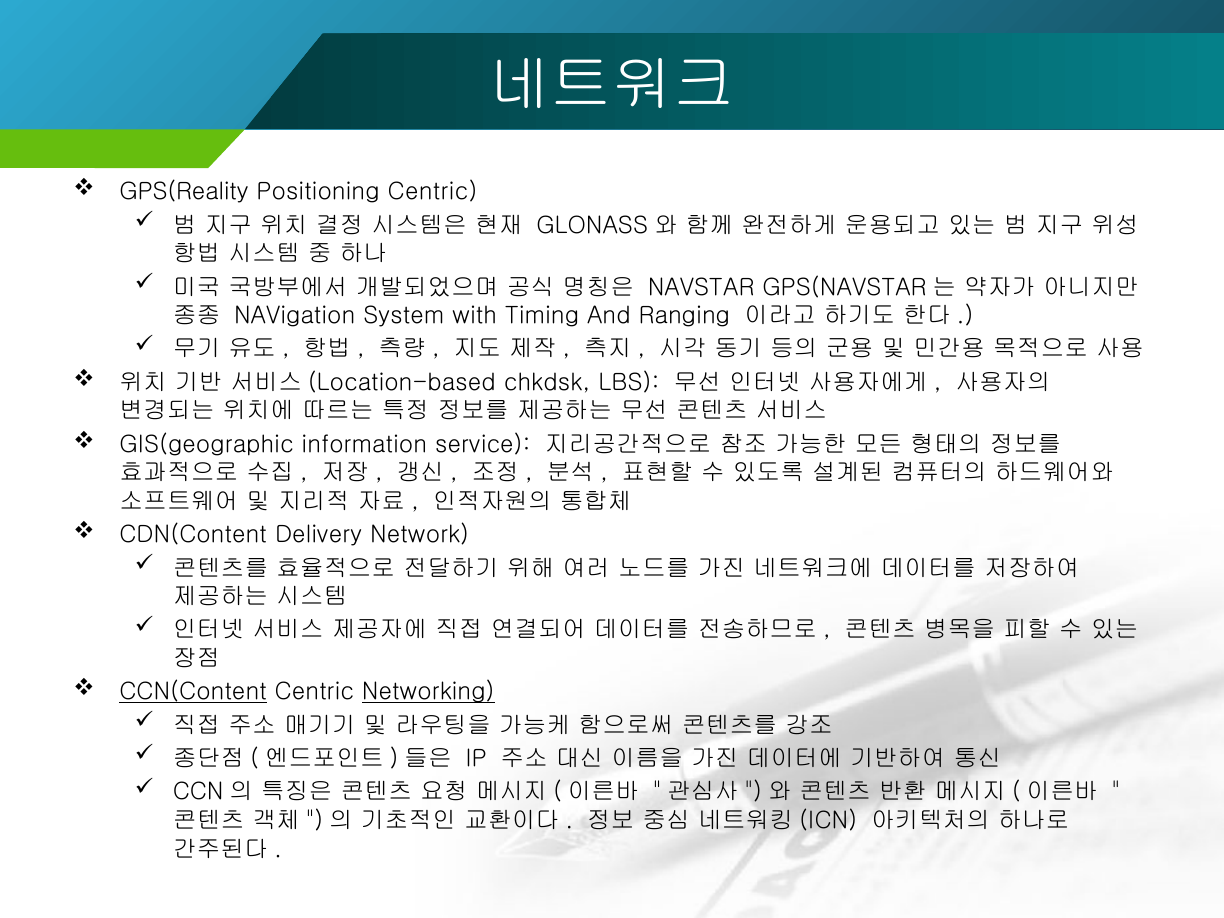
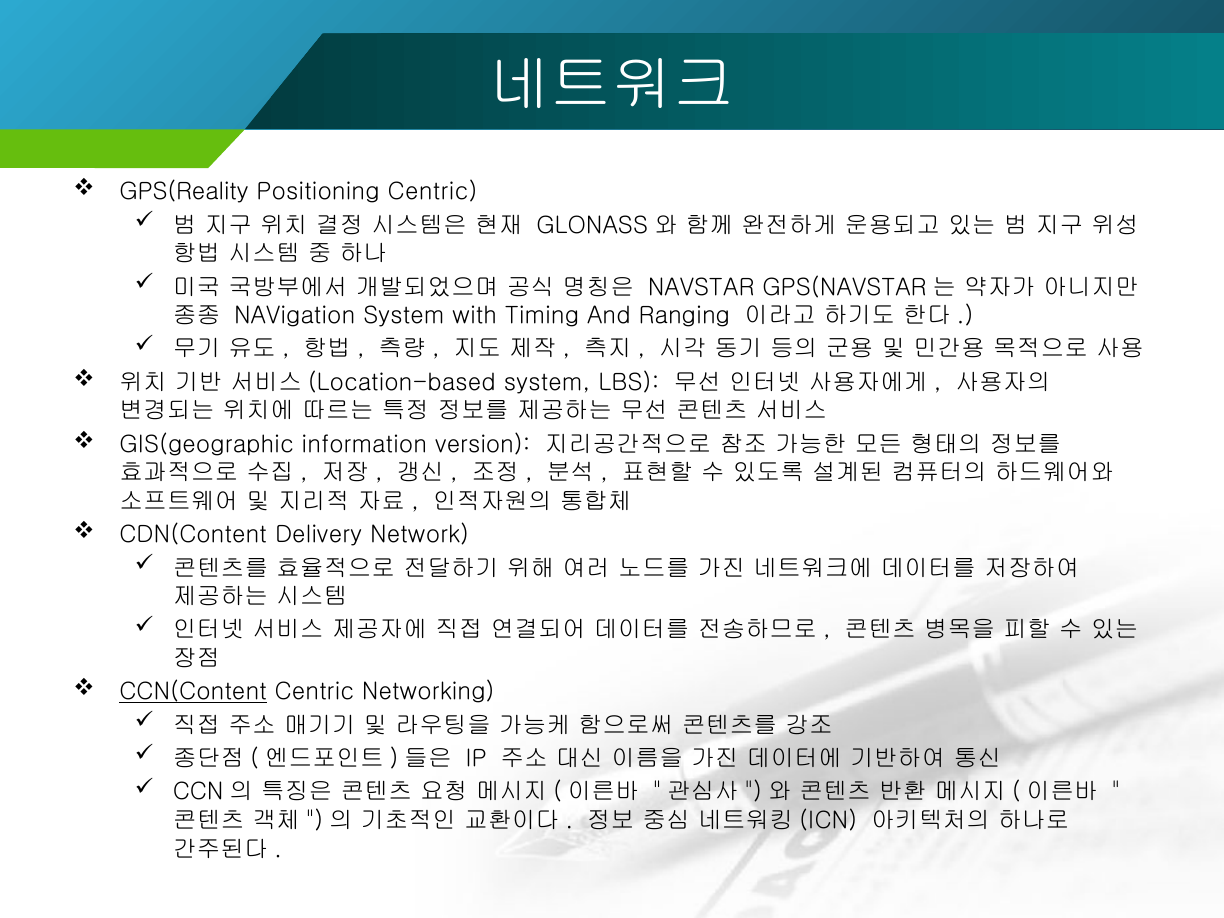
chkdsk at (547, 382): chkdsk -> system
service: service -> version
Networking underline: present -> none
